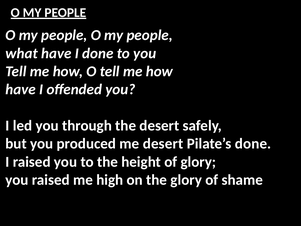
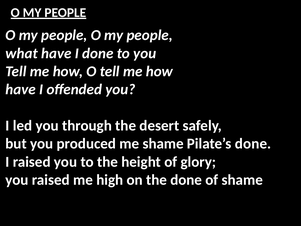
me desert: desert -> shame
the glory: glory -> done
